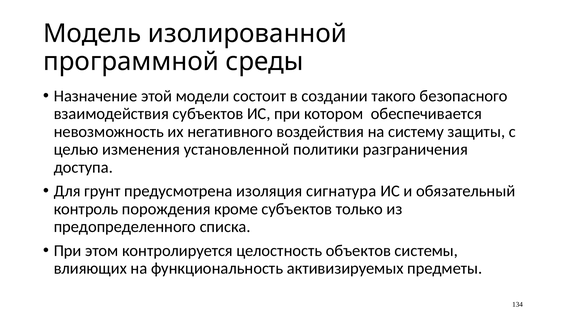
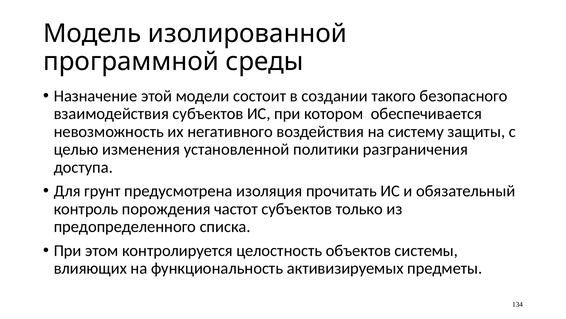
сигнатура: сигнатура -> прочитать
кроме: кроме -> частот
